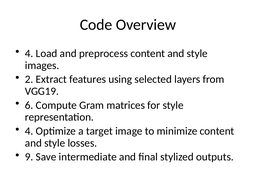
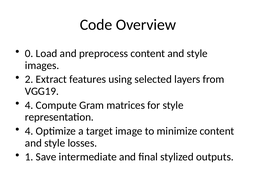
4 at (29, 53): 4 -> 0
6 at (29, 105): 6 -> 4
9: 9 -> 1
